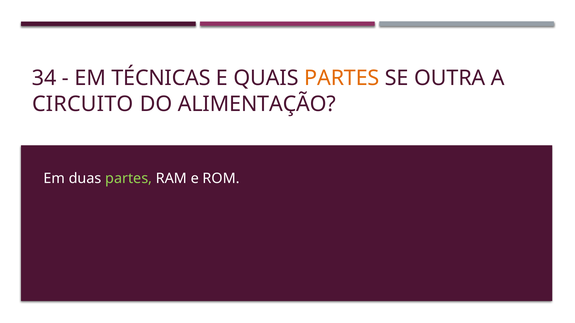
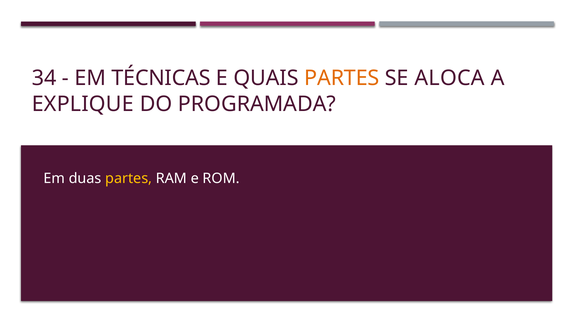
OUTRA: OUTRA -> ALOCA
CIRCUITO: CIRCUITO -> EXPLIQUE
ALIMENTAÇÃO: ALIMENTAÇÃO -> PROGRAMADA
partes at (129, 179) colour: light green -> yellow
